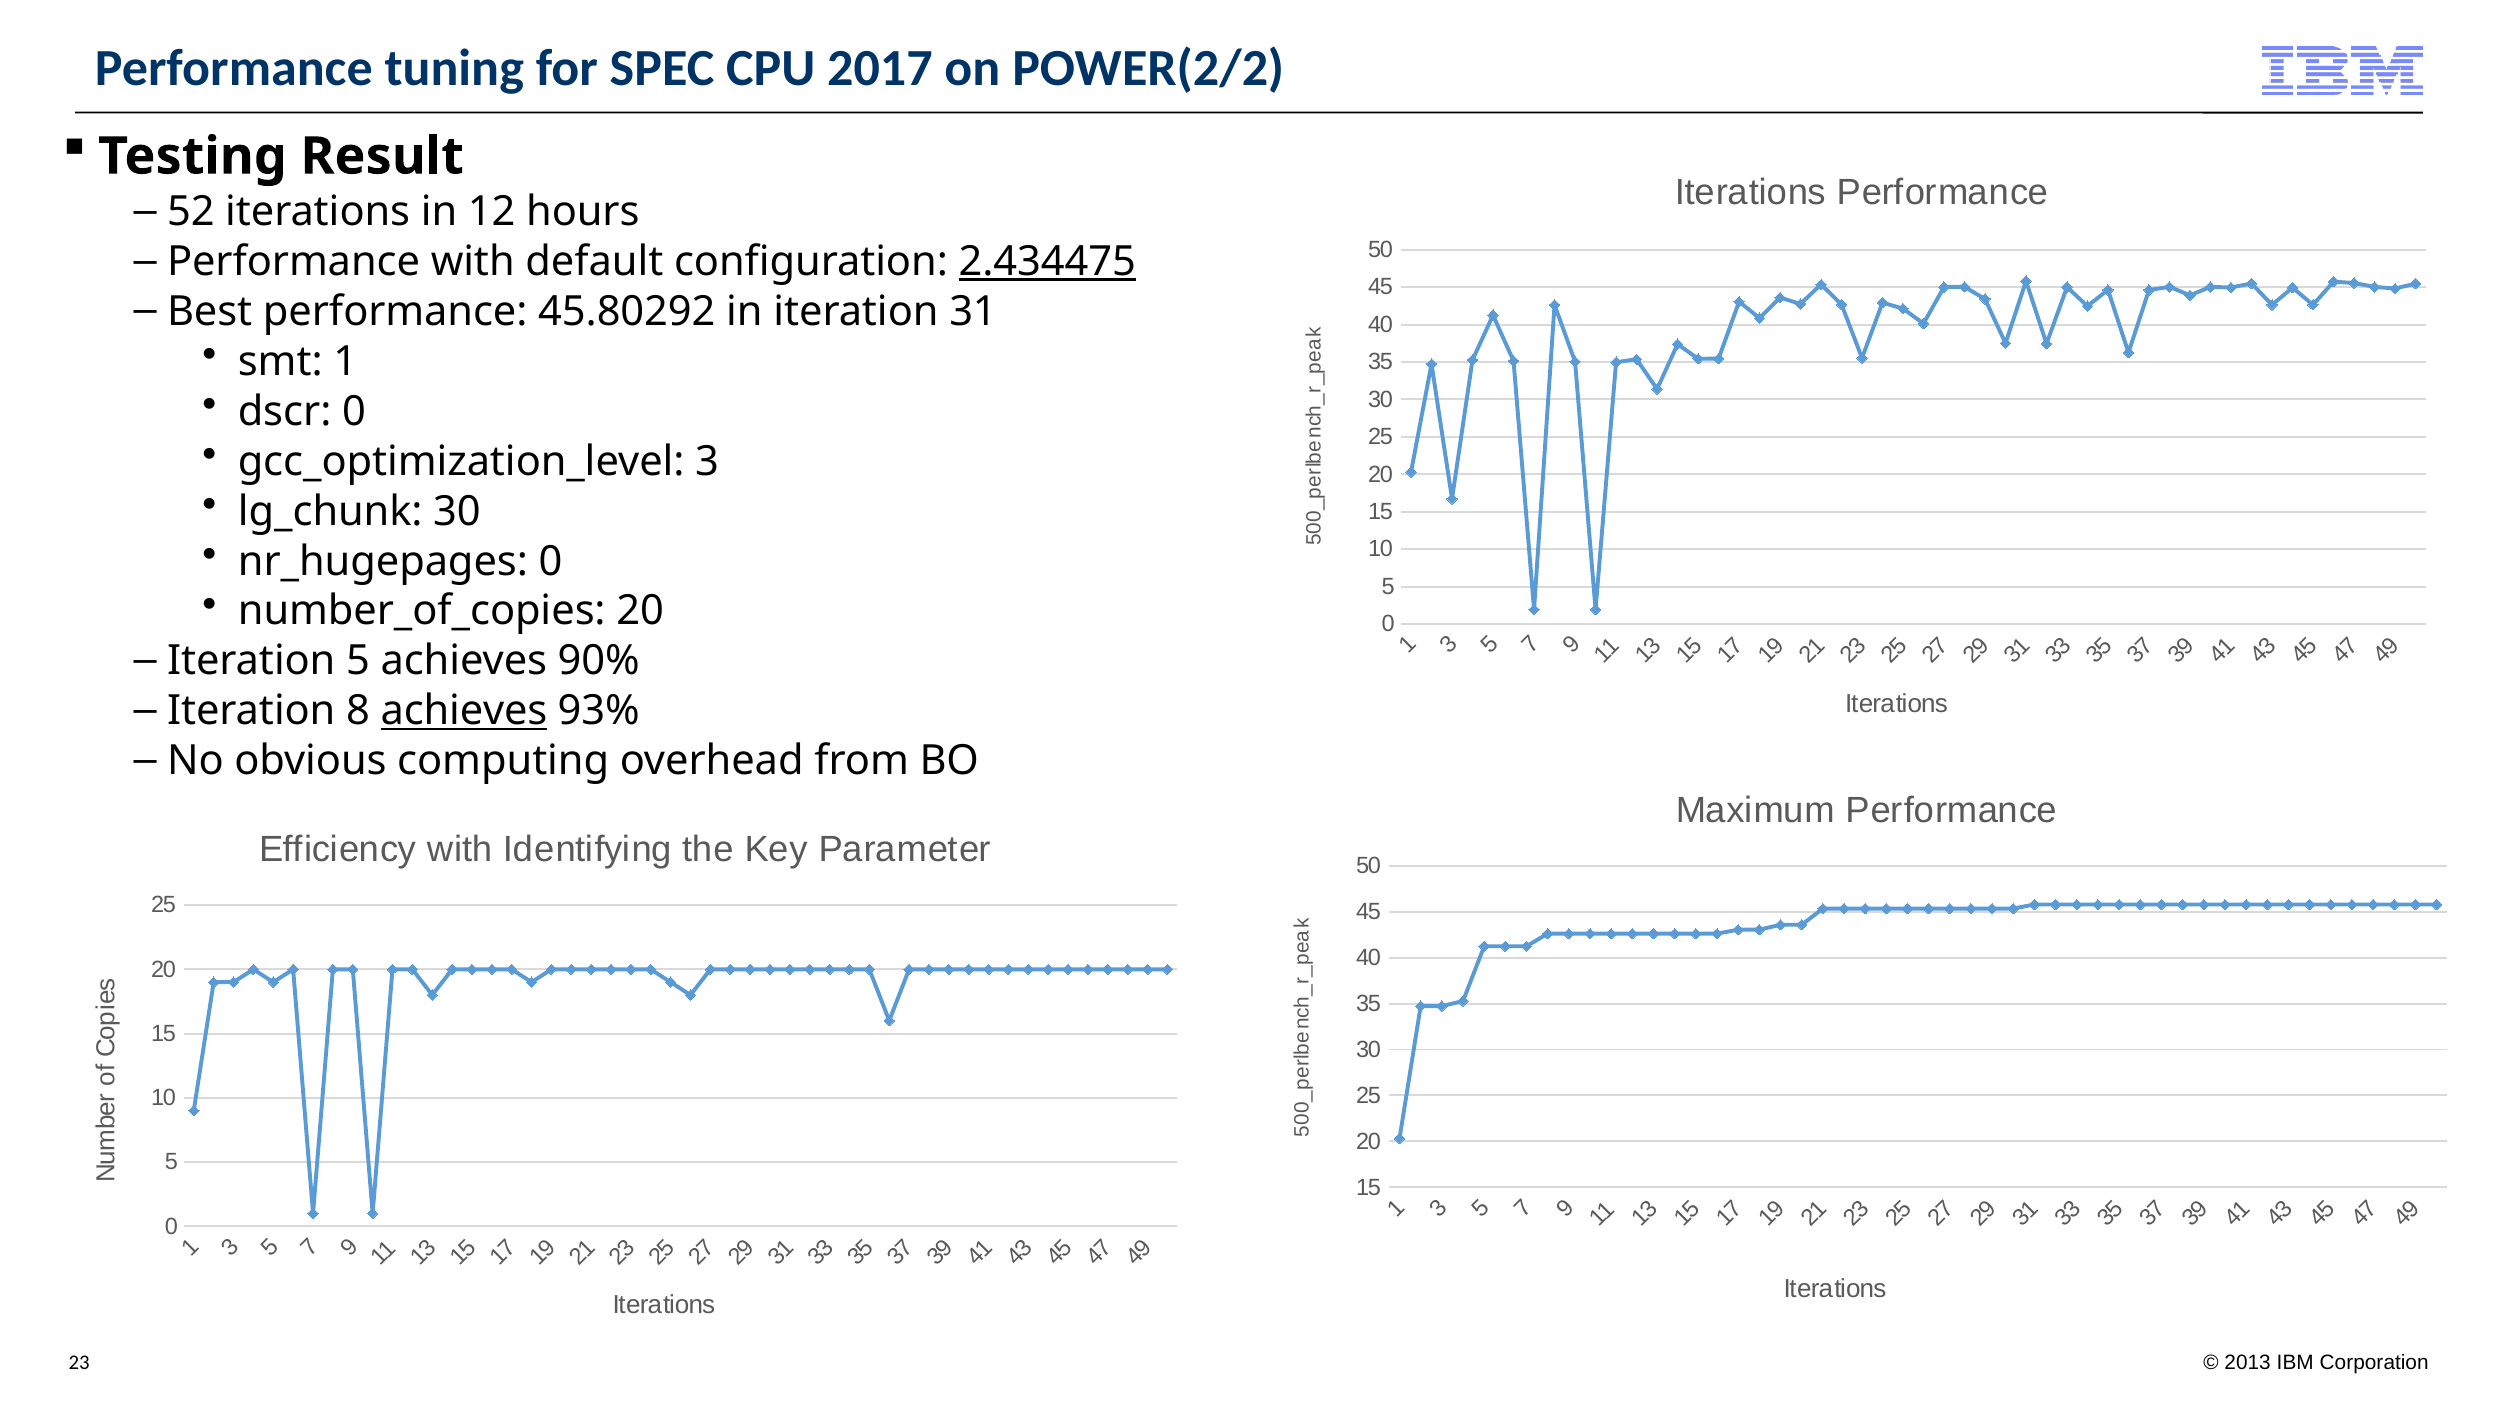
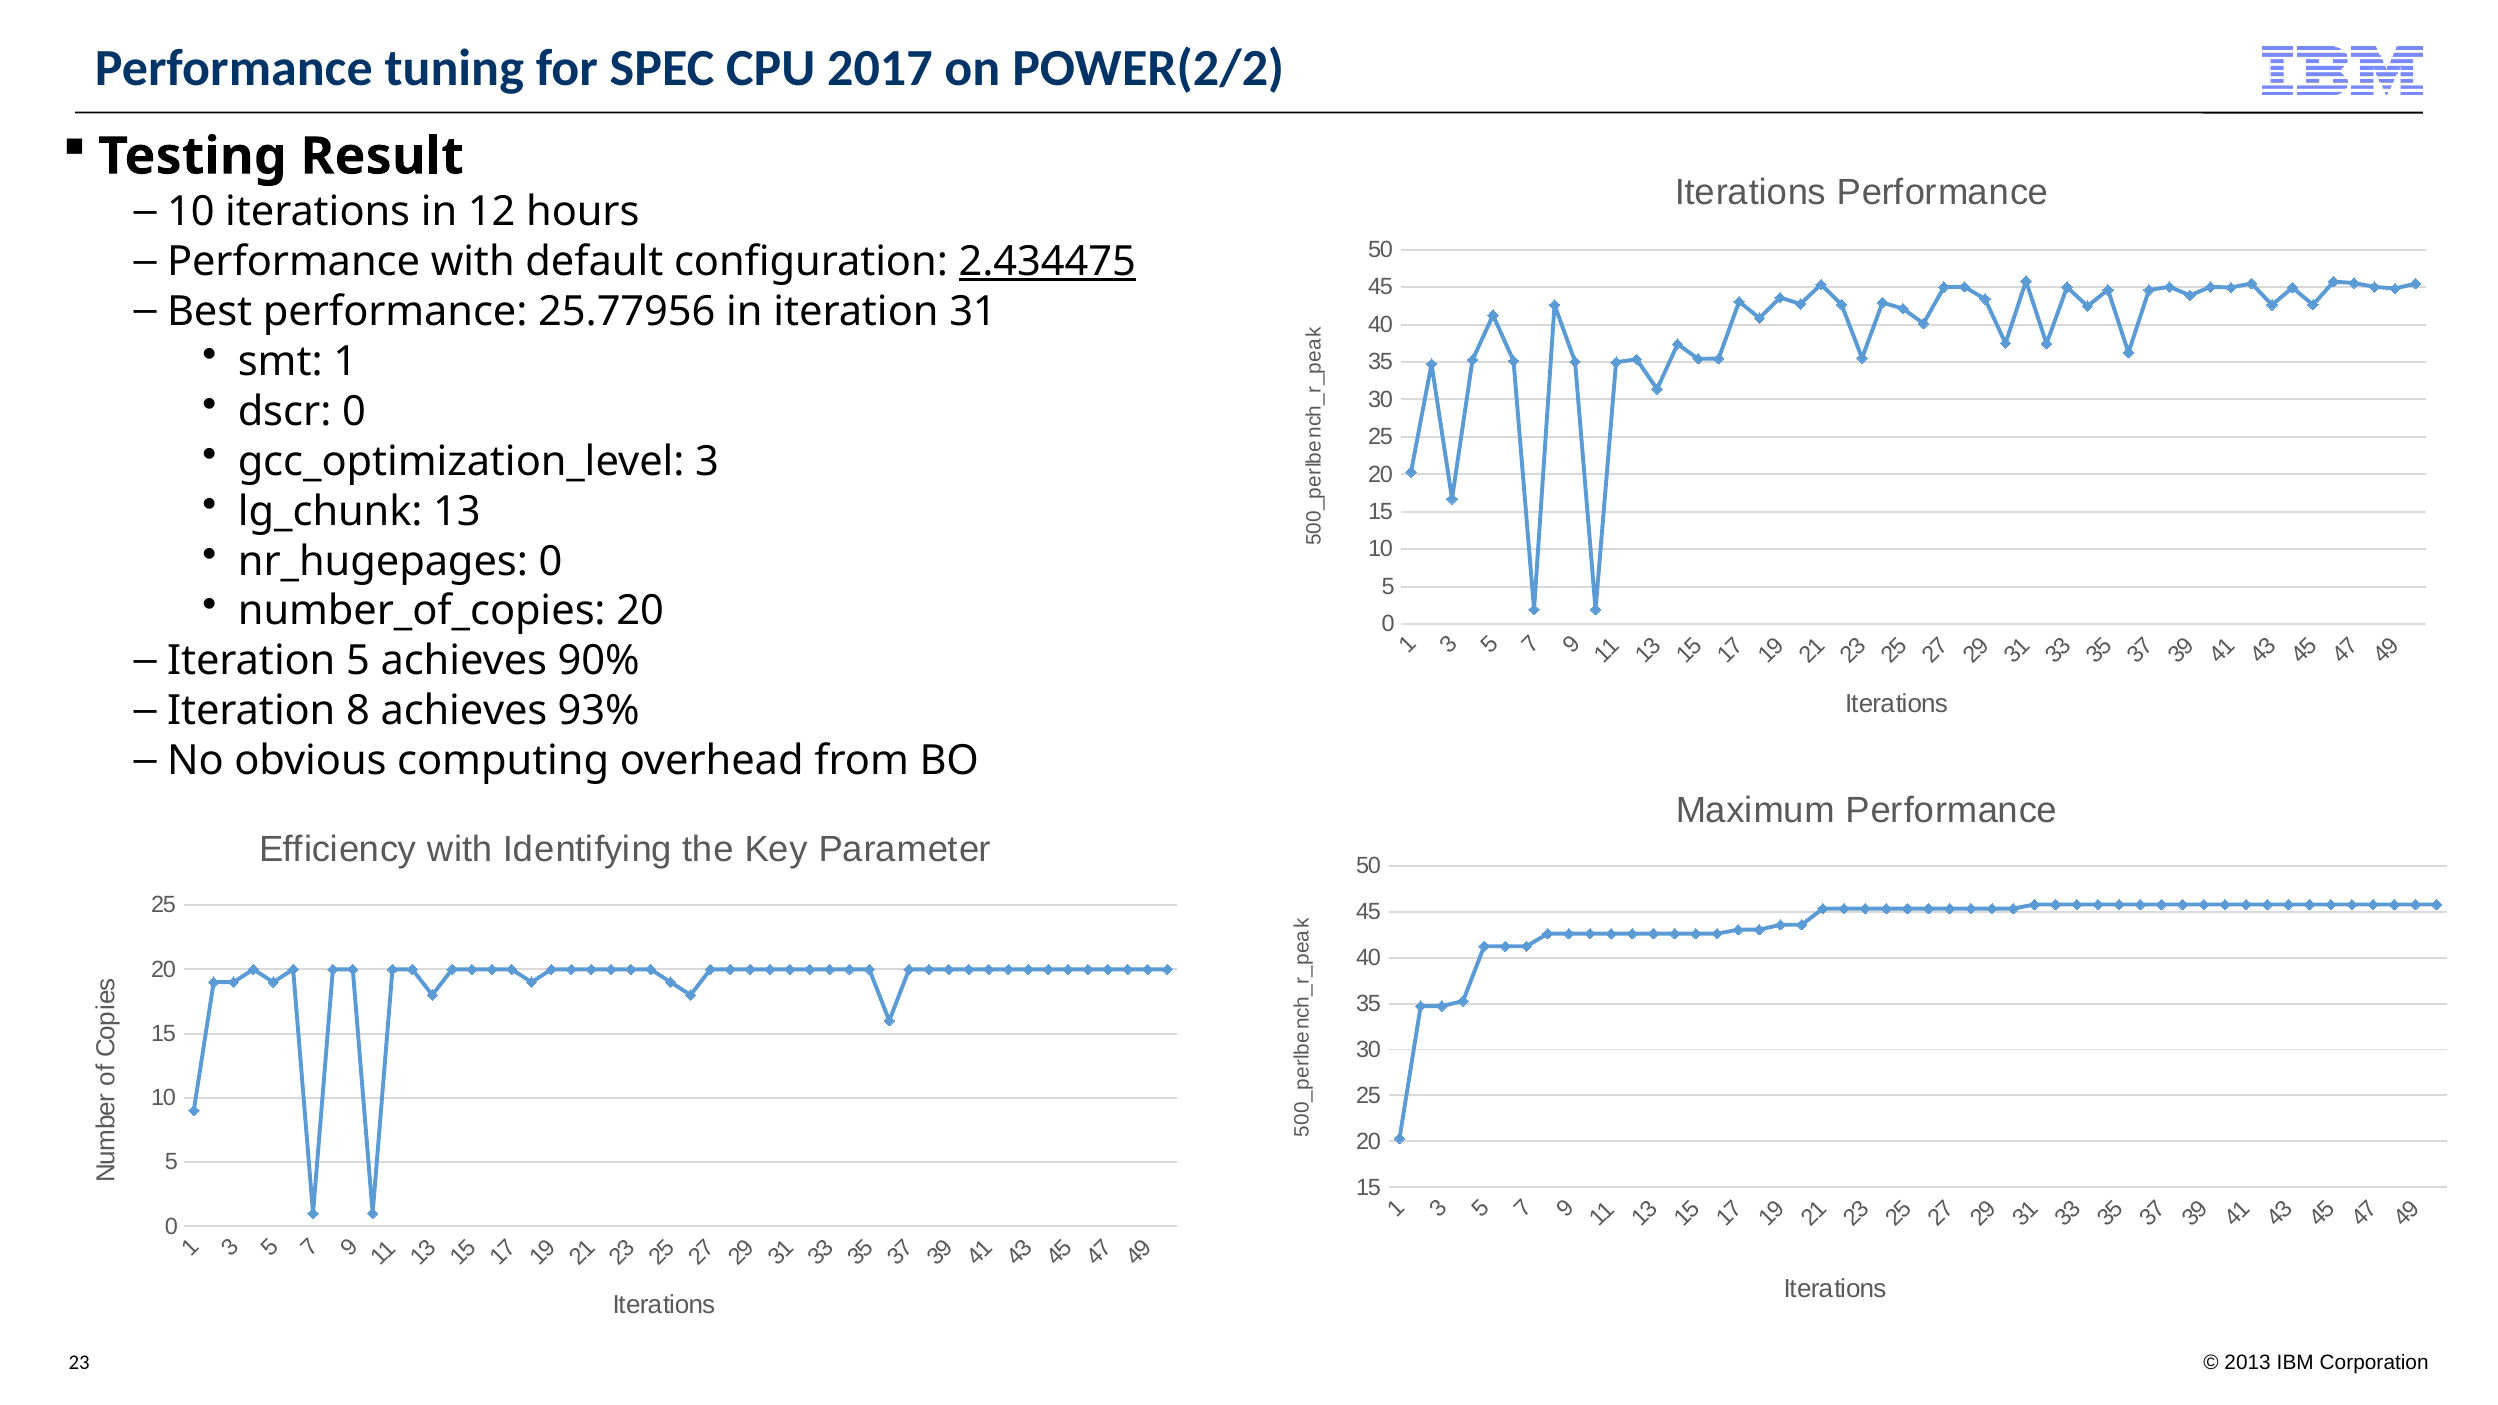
52 at (191, 212): 52 -> 10
45.80292: 45.80292 -> 25.77956
lg_chunk 30: 30 -> 13
achieves at (464, 711) underline: present -> none
